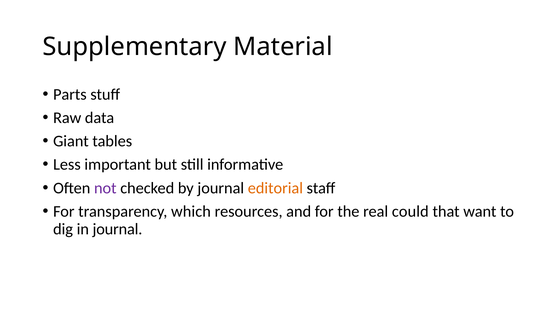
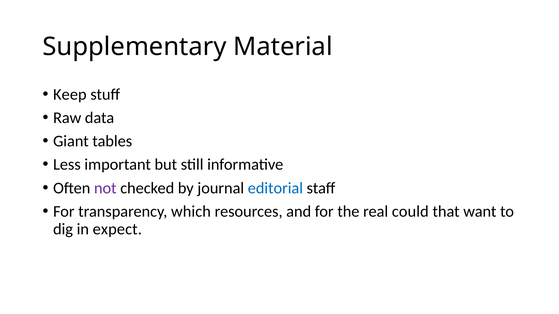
Parts: Parts -> Keep
editorial colour: orange -> blue
in journal: journal -> expect
